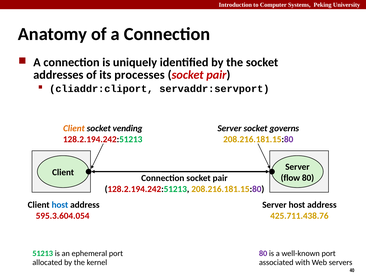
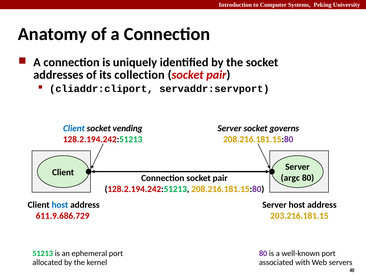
processes: processes -> collection
Client at (74, 128) colour: orange -> blue
flow: flow -> argc
595.3.604.054: 595.3.604.054 -> 611.9.686.729
425.711.438.76: 425.711.438.76 -> 203.216.181.15
